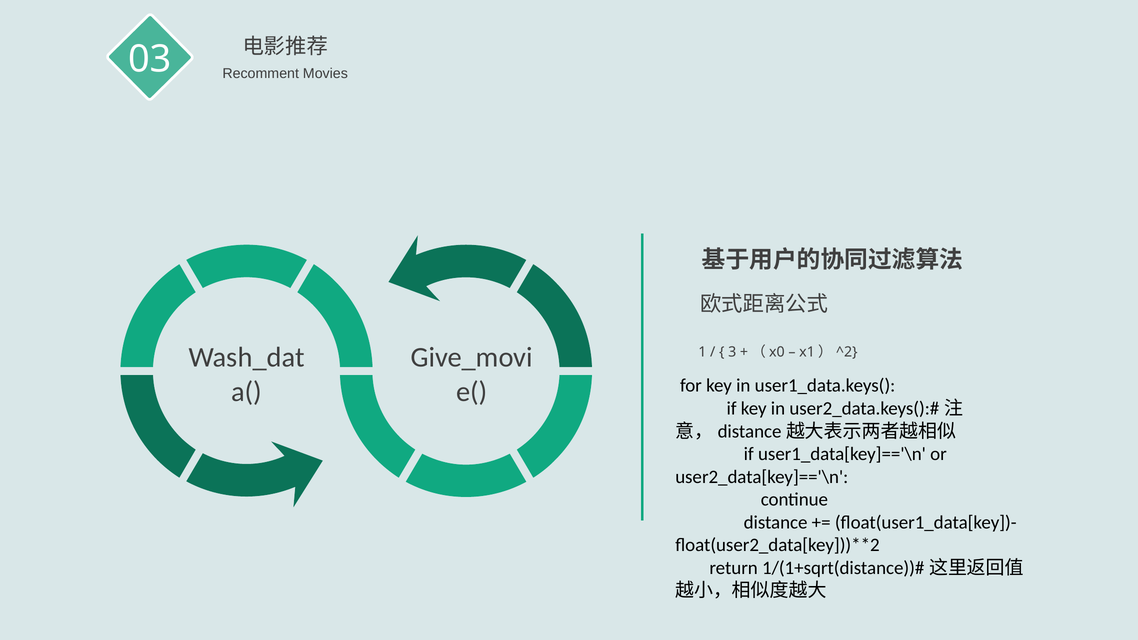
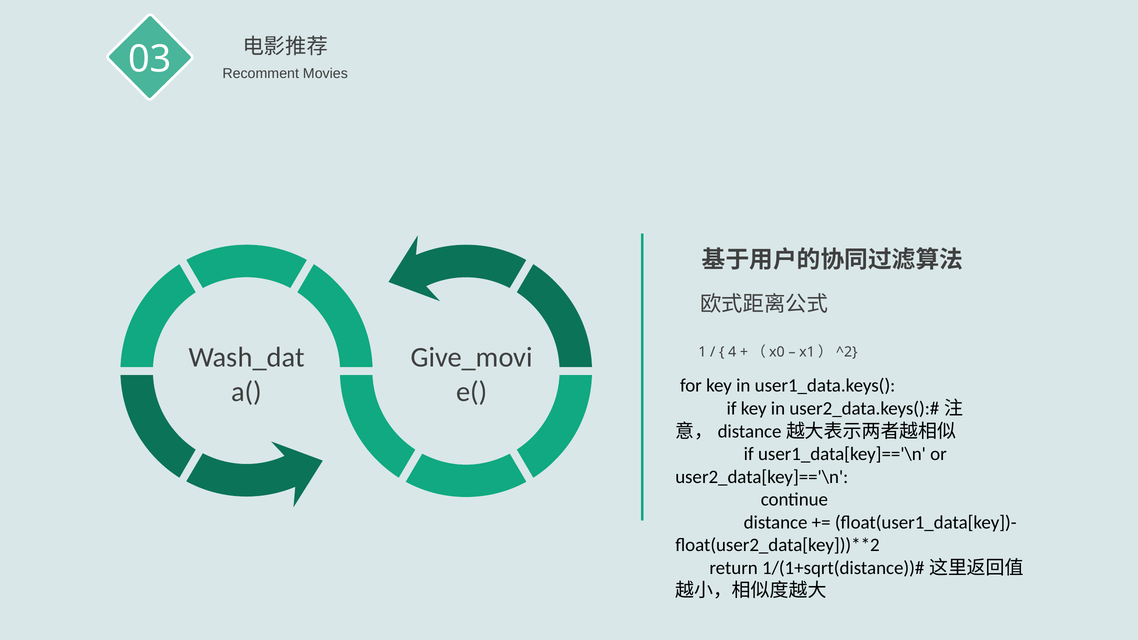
3: 3 -> 4
